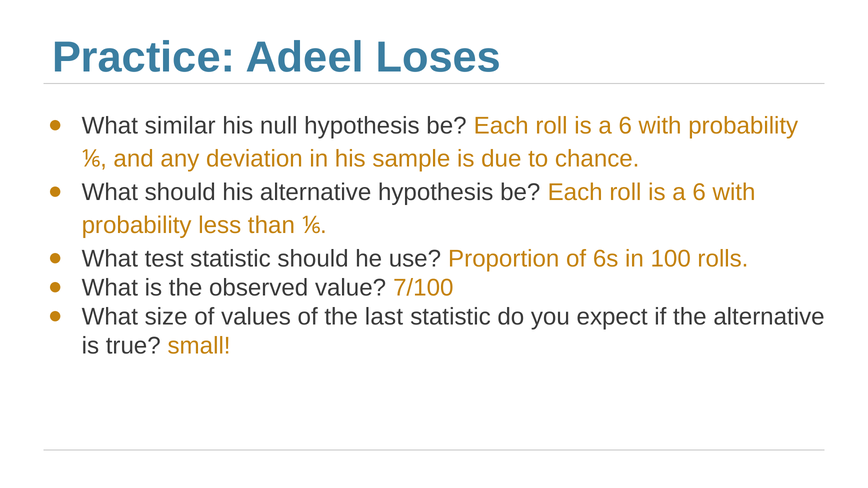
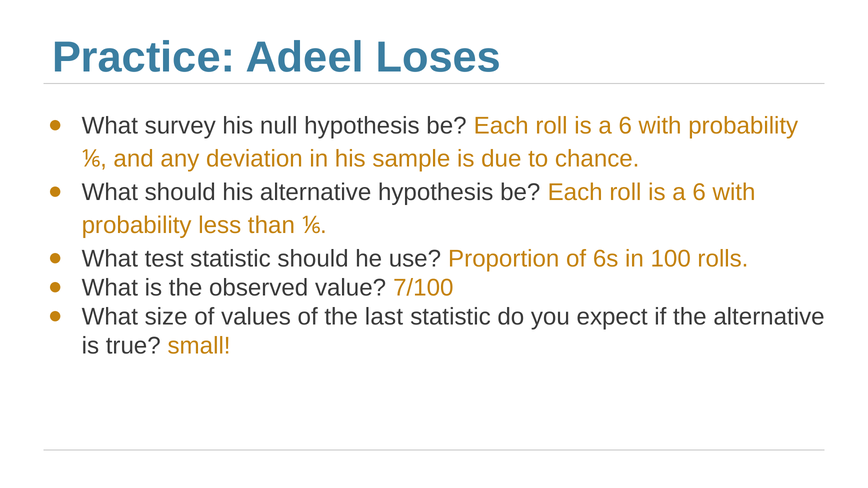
similar: similar -> survey
